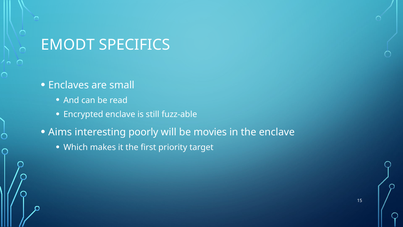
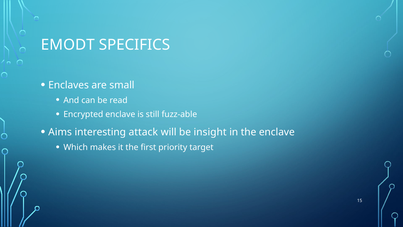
poorly: poorly -> attack
movies: movies -> insight
